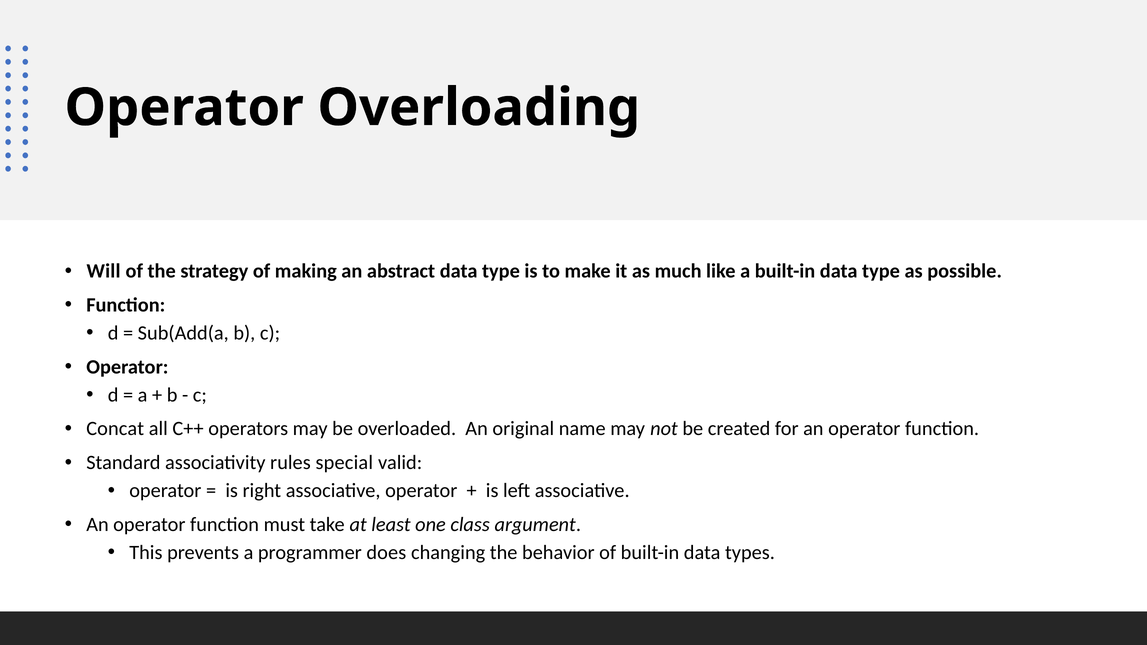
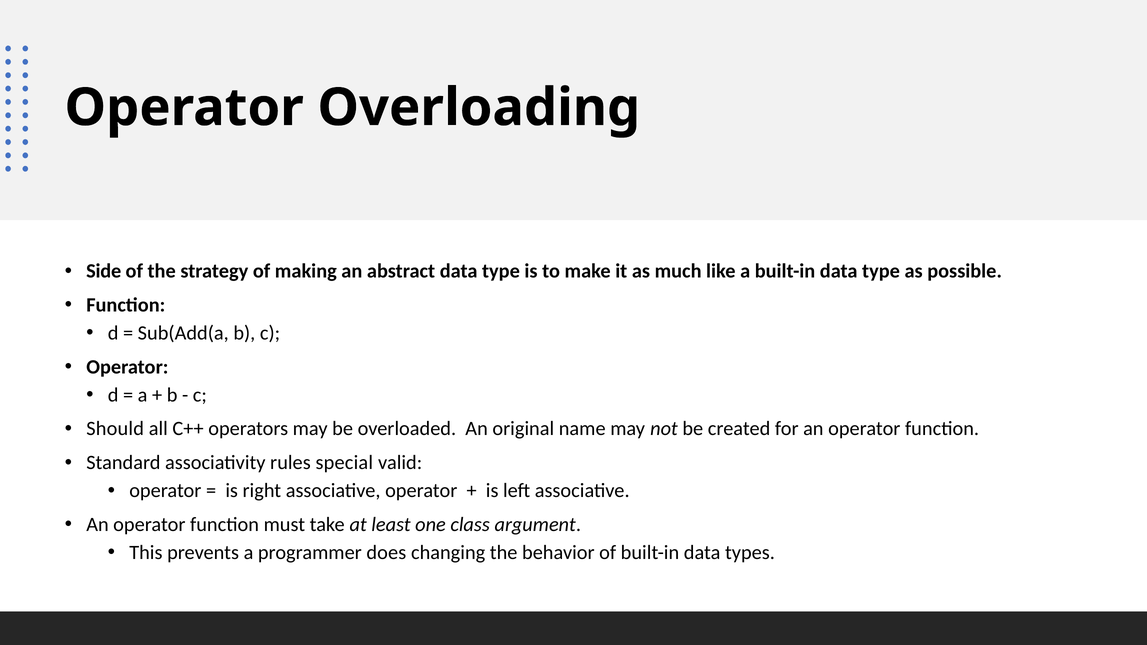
Will: Will -> Side
Concat: Concat -> Should
